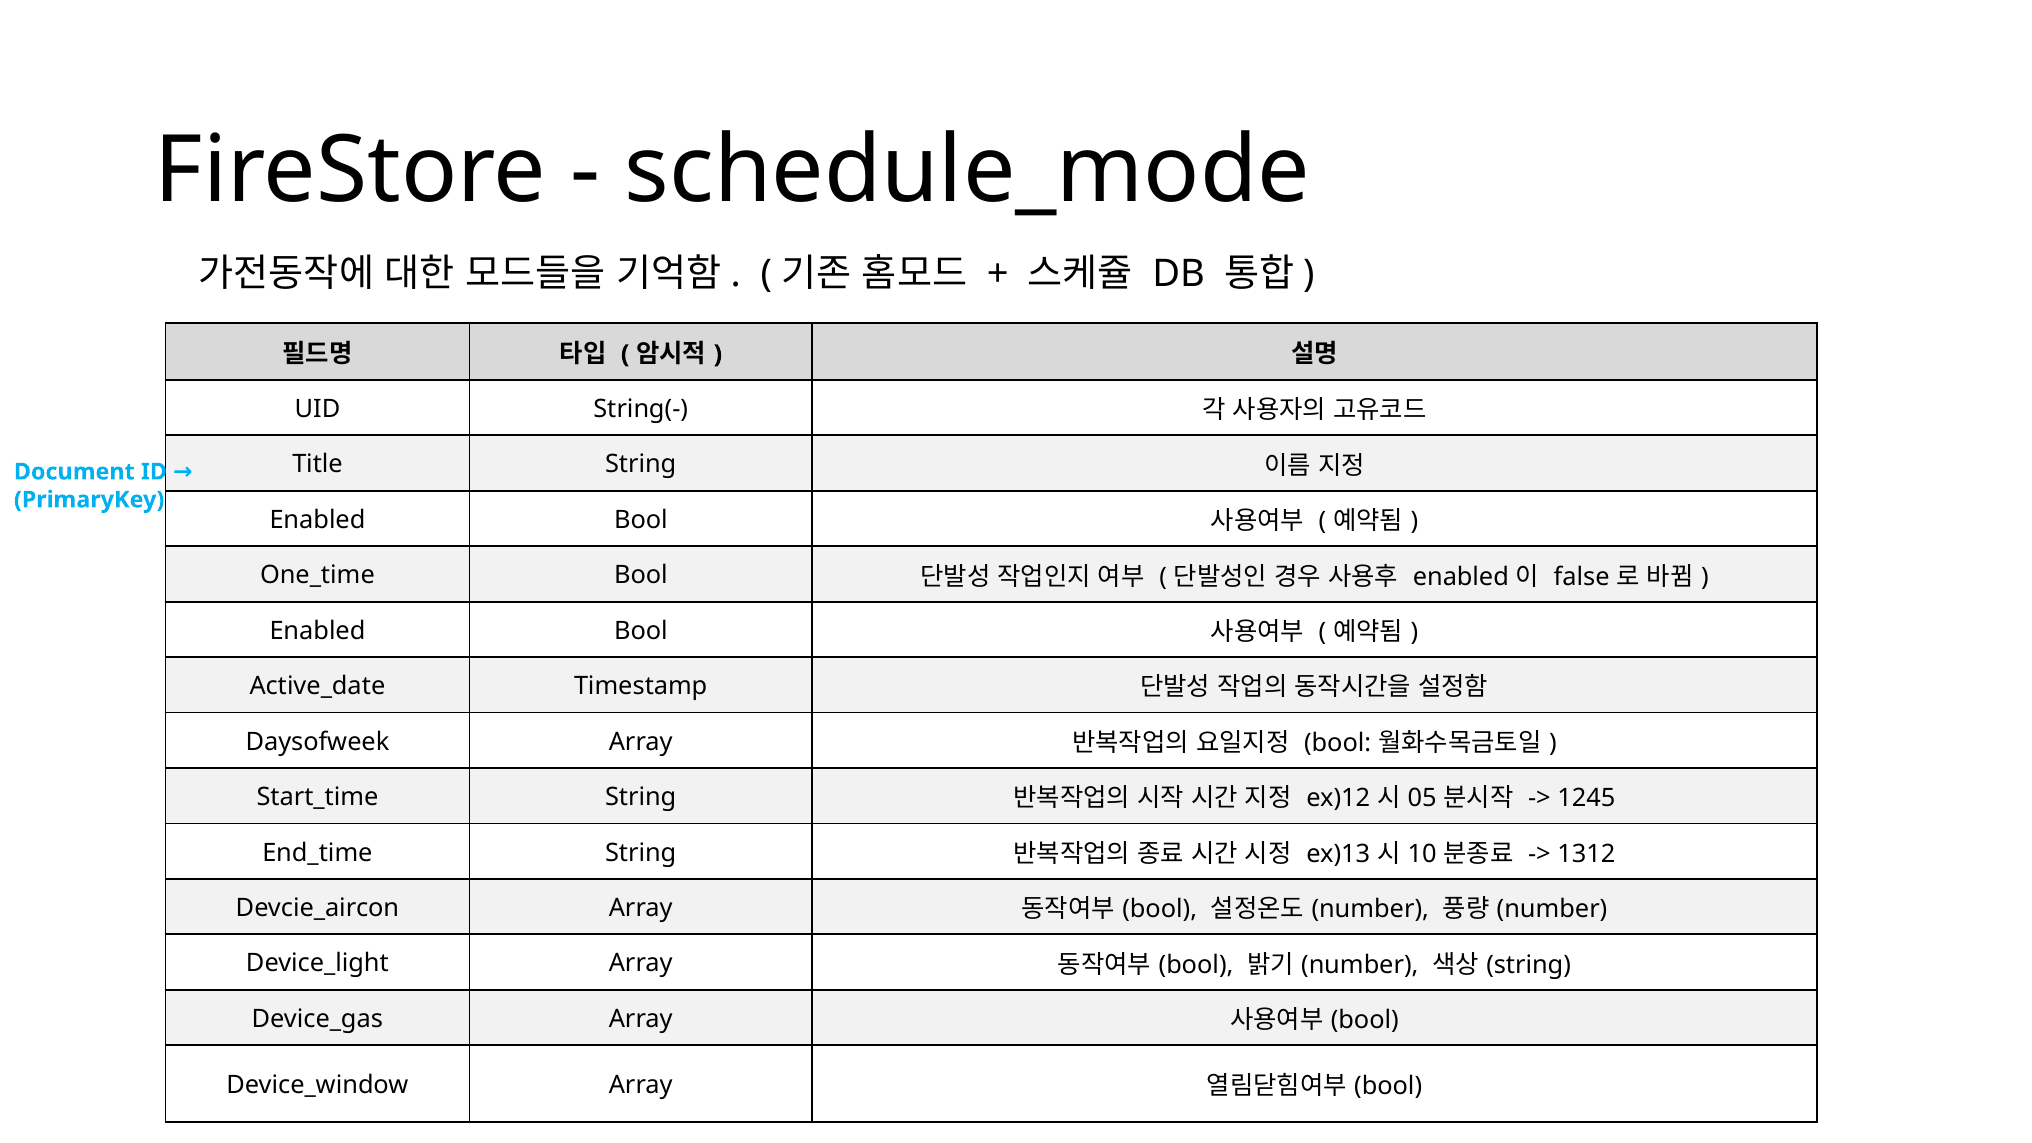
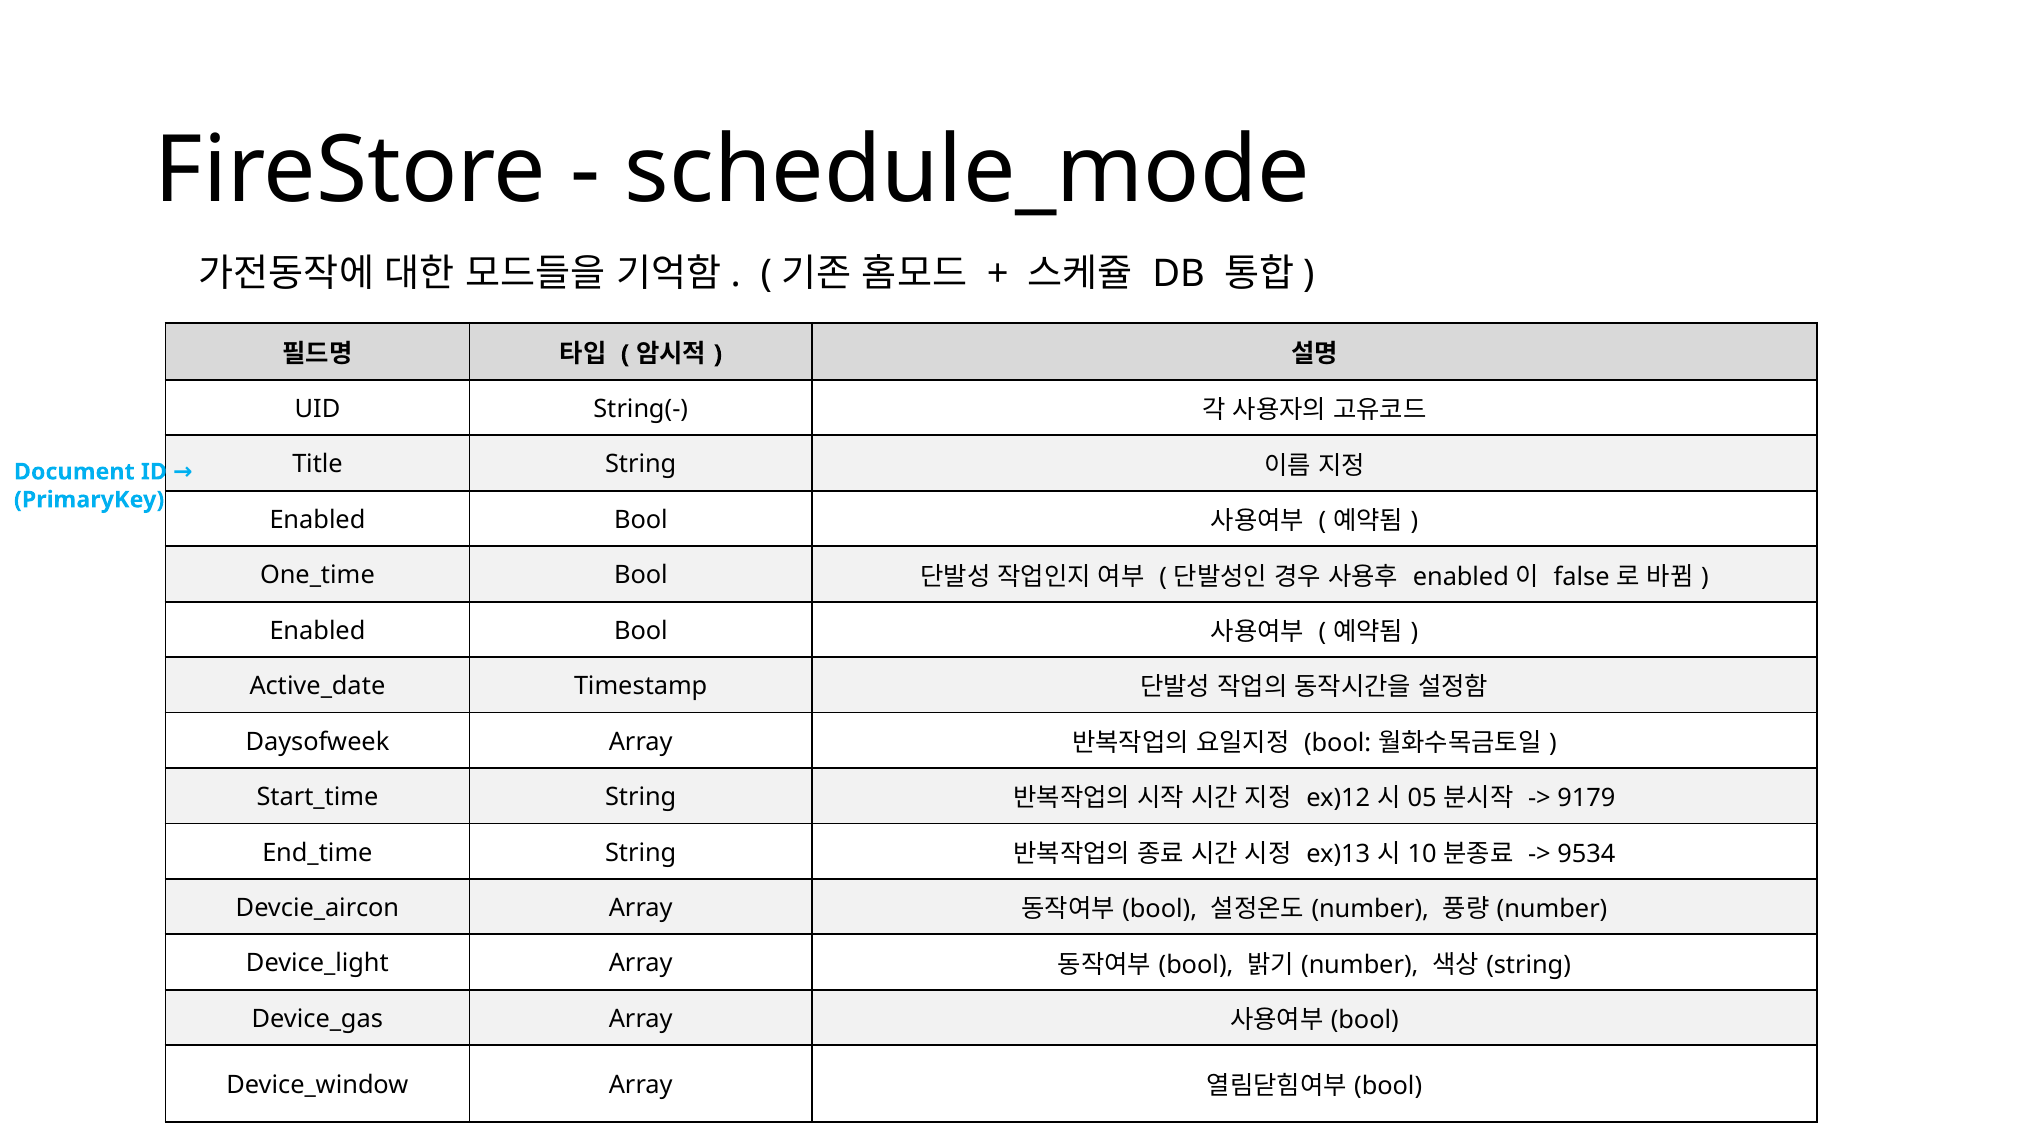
1245: 1245 -> 9179
1312: 1312 -> 9534
